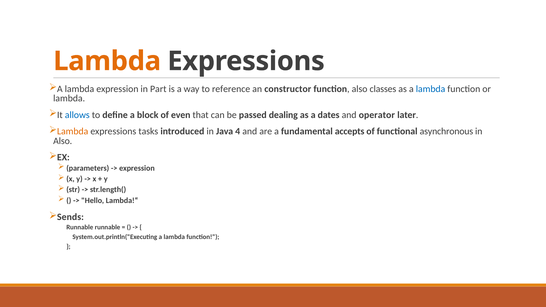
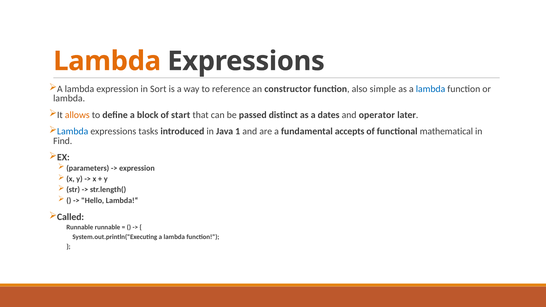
Part: Part -> Sort
classes: classes -> simple
allows colour: blue -> orange
even: even -> start
dealing: dealing -> distinct
Lambda at (73, 132) colour: orange -> blue
4: 4 -> 1
asynchronous: asynchronous -> mathematical
Also at (63, 141): Also -> Find
Sends: Sends -> Called
